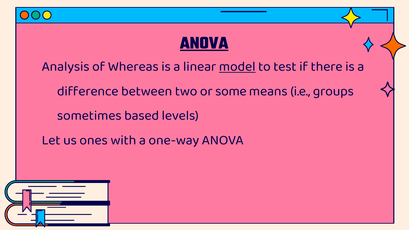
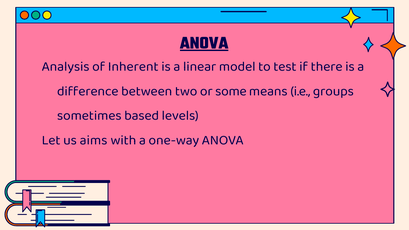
Whereas: Whereas -> Inherent
model underline: present -> none
ones: ones -> aims
